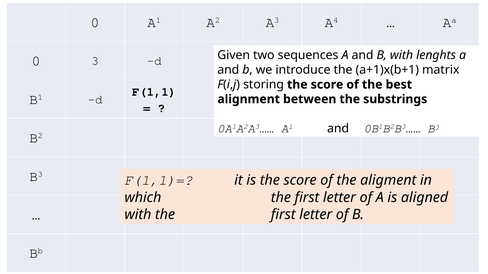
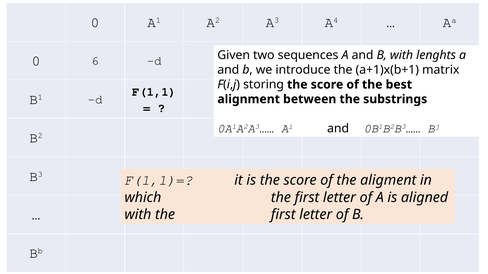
3: 3 -> 6
